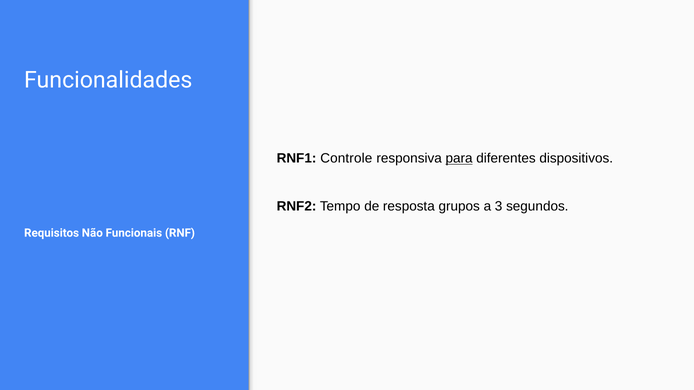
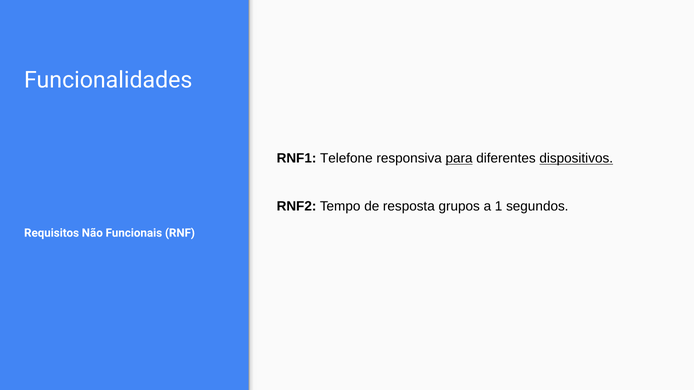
Controle: Controle -> Telefone
dispositivos underline: none -> present
3: 3 -> 1
